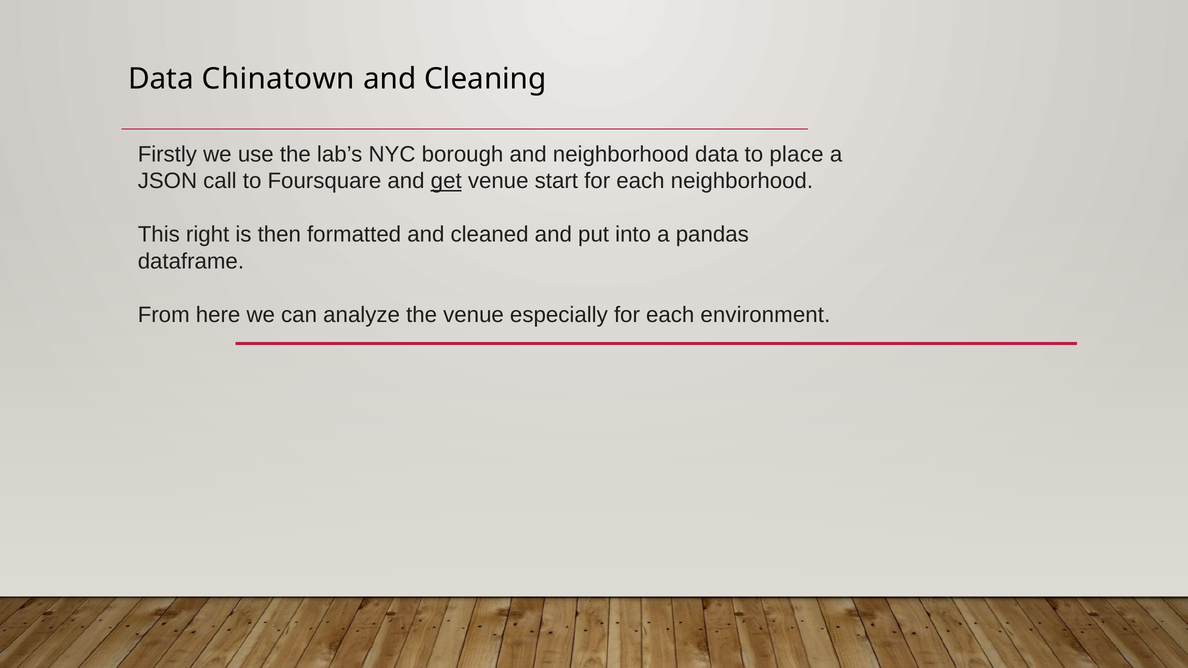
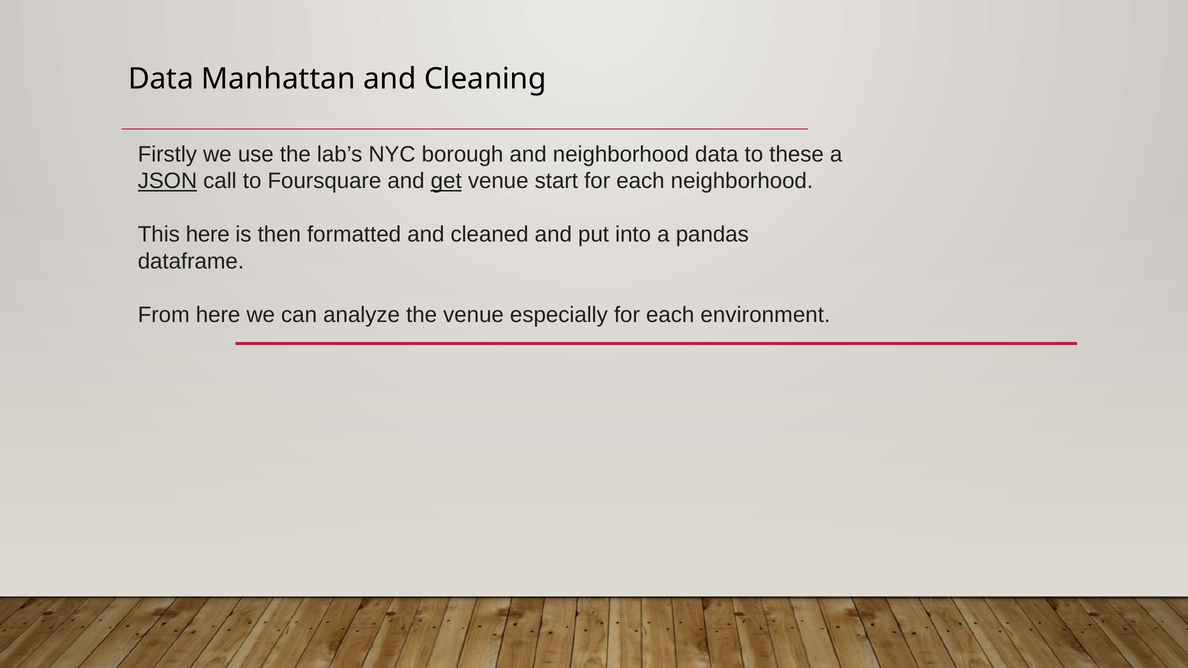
Chinatown: Chinatown -> Manhattan
place: place -> these
JSON underline: none -> present
This right: right -> here
